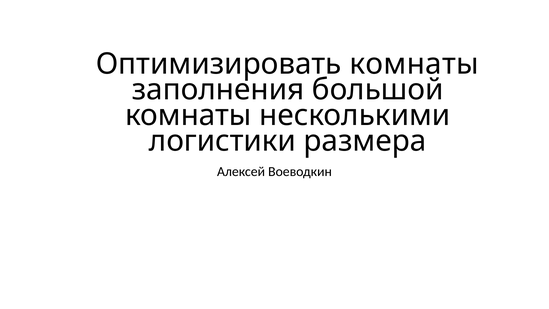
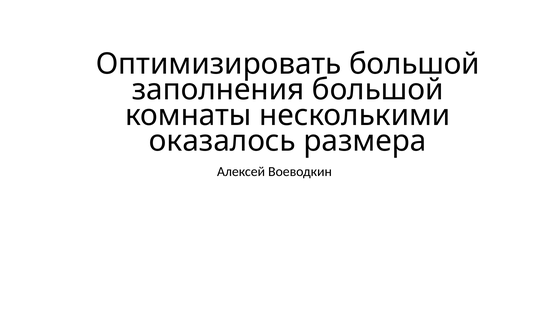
Оптимизировать комнаты: комнаты -> большой
логистики: логистики -> оказалось
